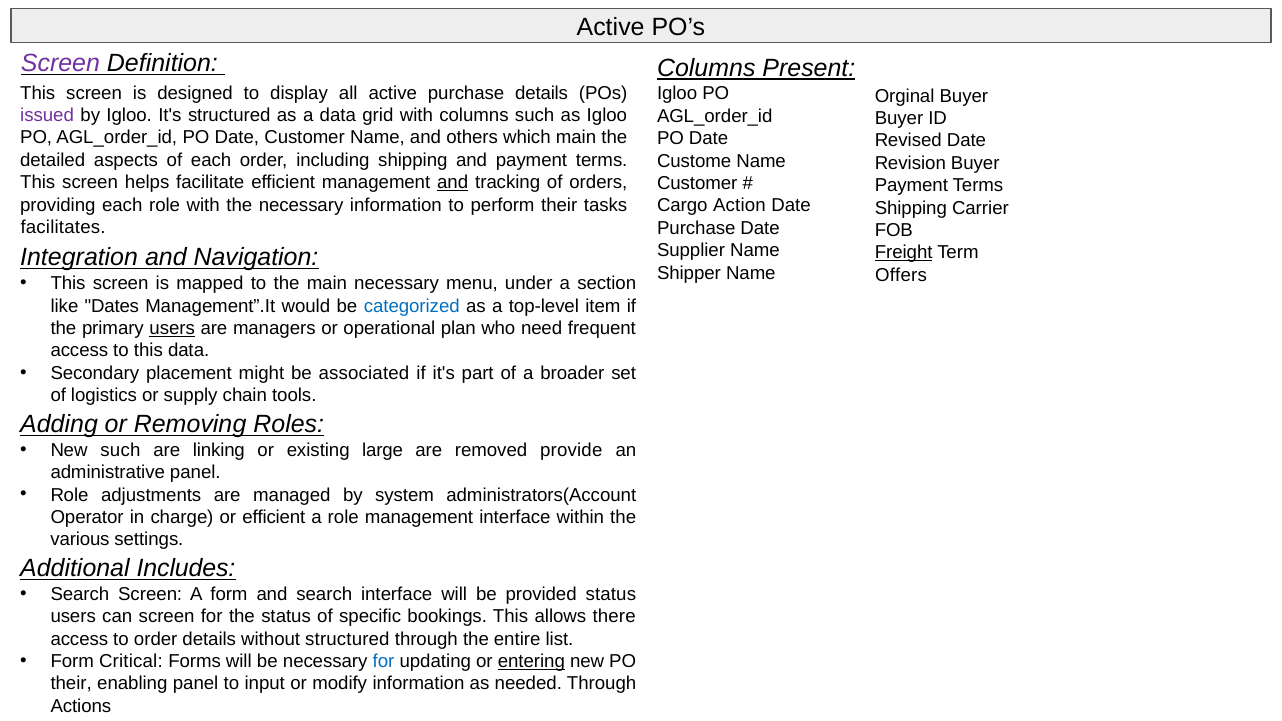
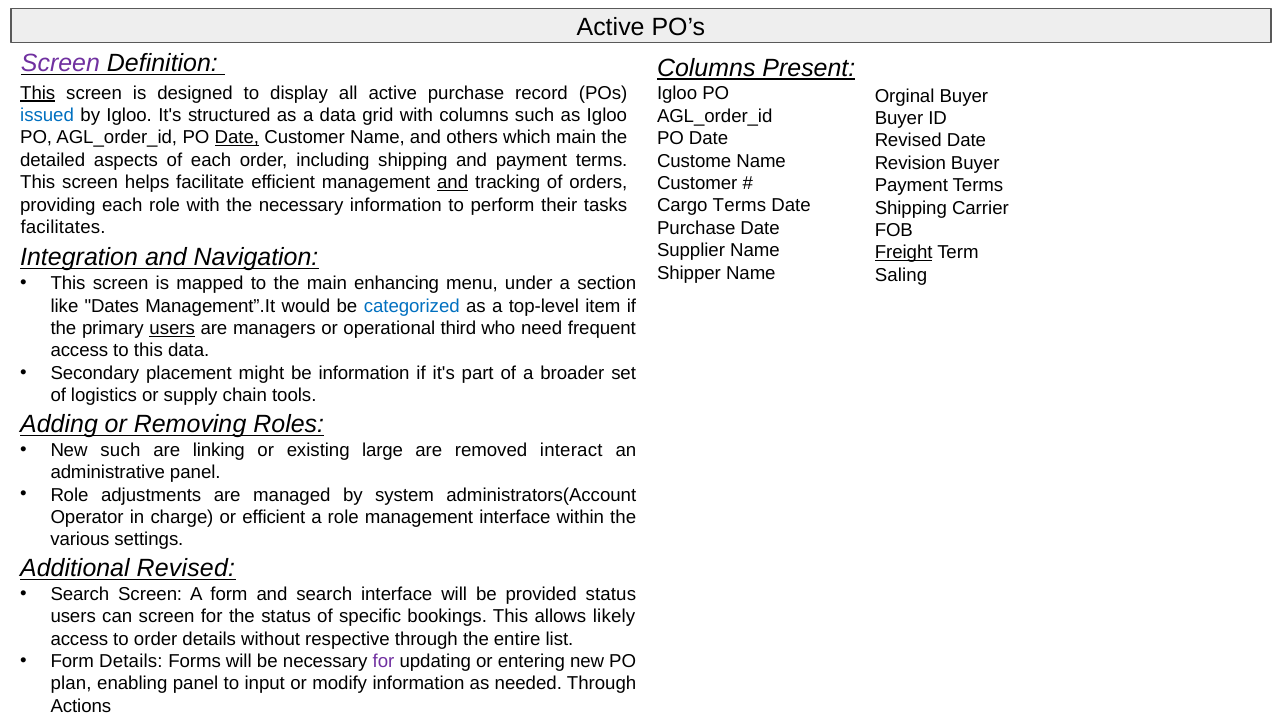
This at (38, 93) underline: none -> present
purchase details: details -> record
issued colour: purple -> blue
Date at (237, 138) underline: none -> present
Cargo Action: Action -> Terms
Offers: Offers -> Saling
main necessary: necessary -> enhancing
plan: plan -> third
be associated: associated -> information
provide: provide -> interact
Additional Includes: Includes -> Revised
there: there -> likely
without structured: structured -> respective
Form Critical: Critical -> Details
for at (384, 661) colour: blue -> purple
entering underline: present -> none
their at (71, 684): their -> plan
